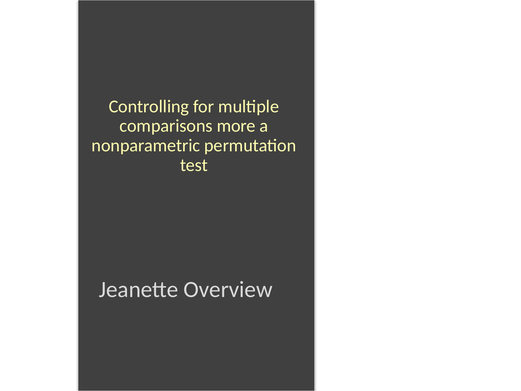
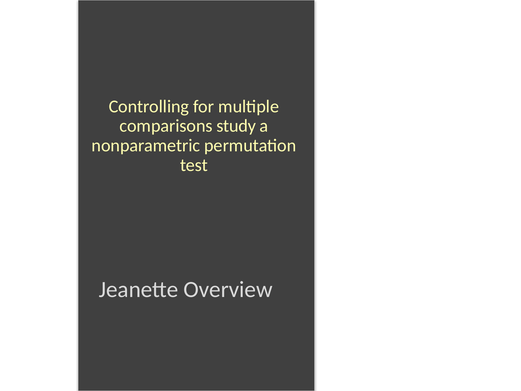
more: more -> study
